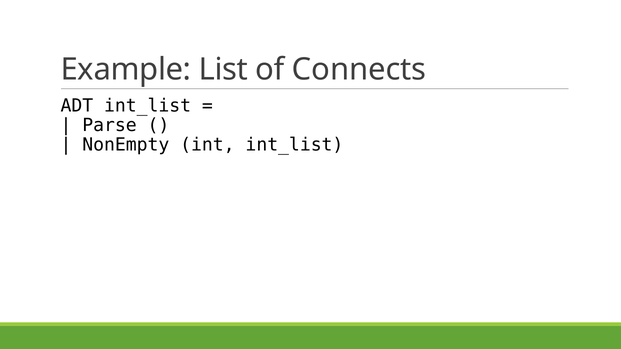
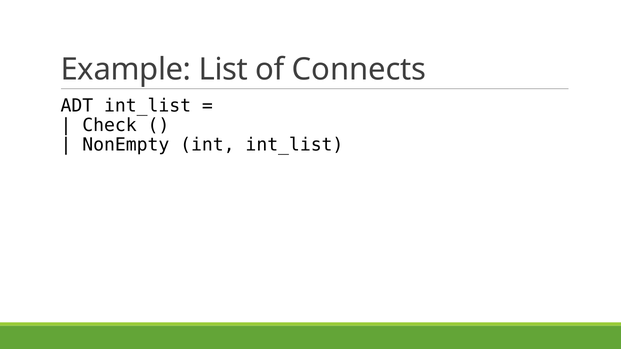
Parse: Parse -> Check
